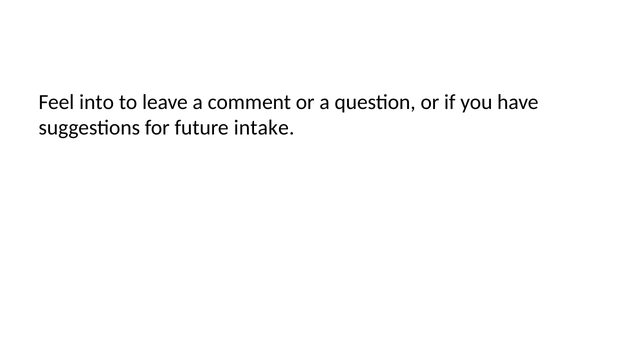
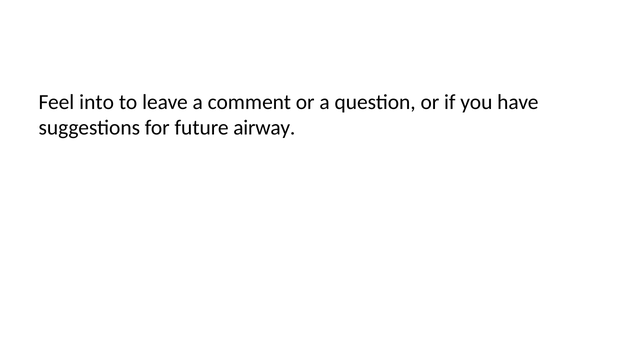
intake: intake -> airway
